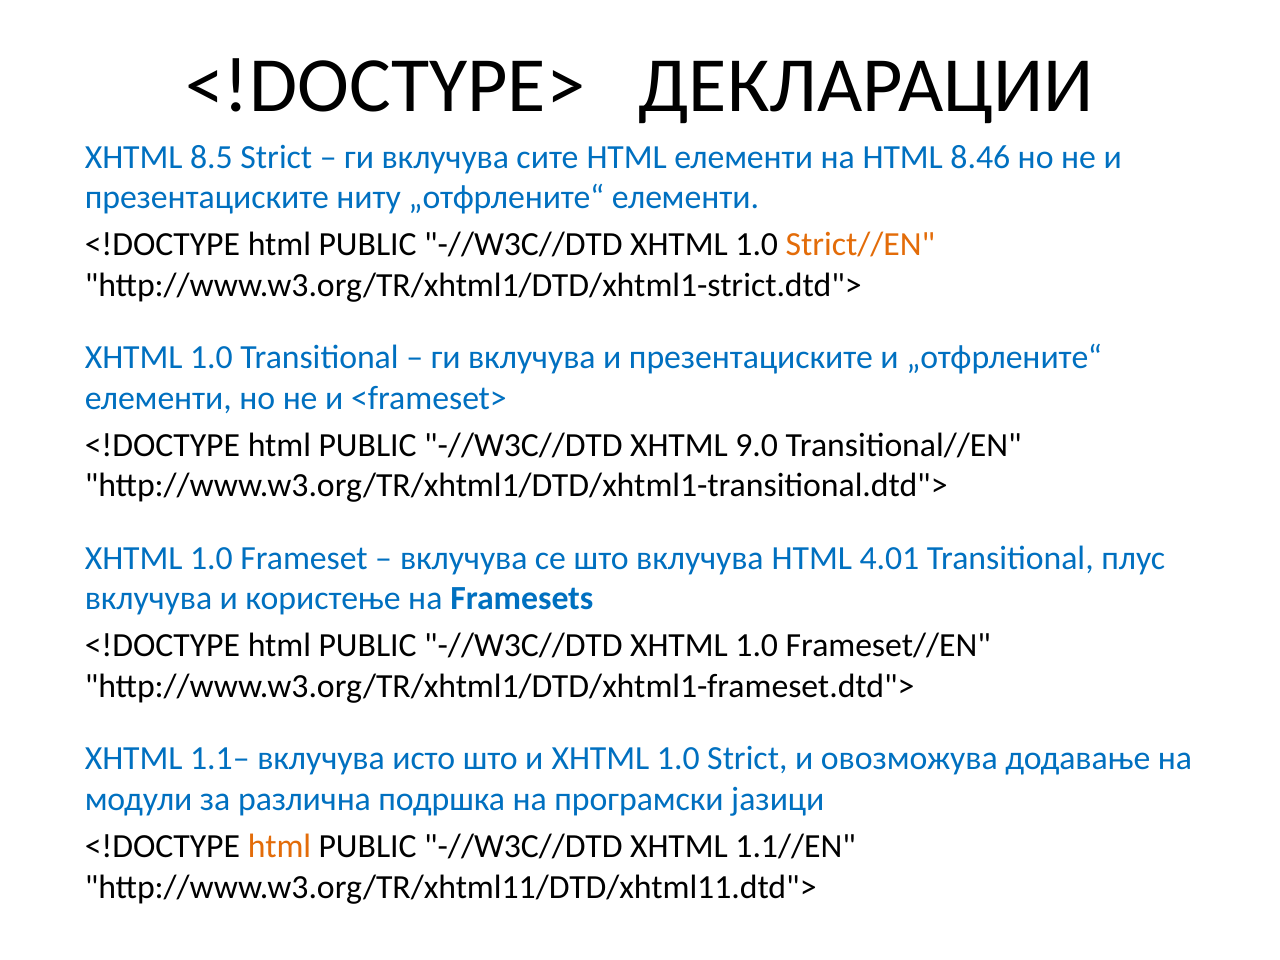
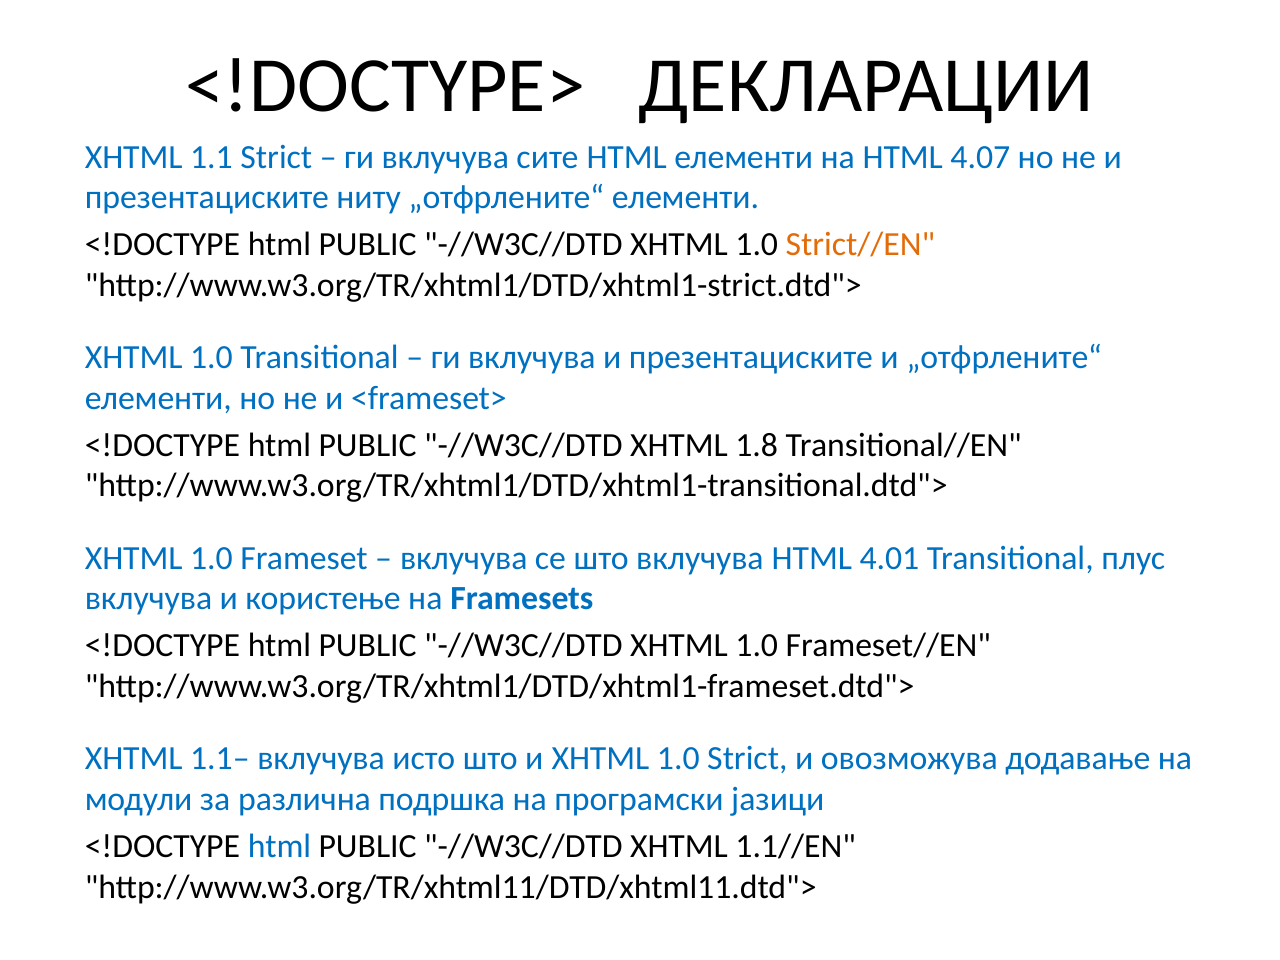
8.5: 8.5 -> 1.1
8.46: 8.46 -> 4.07
9.0: 9.0 -> 1.8
html at (279, 846) colour: orange -> blue
